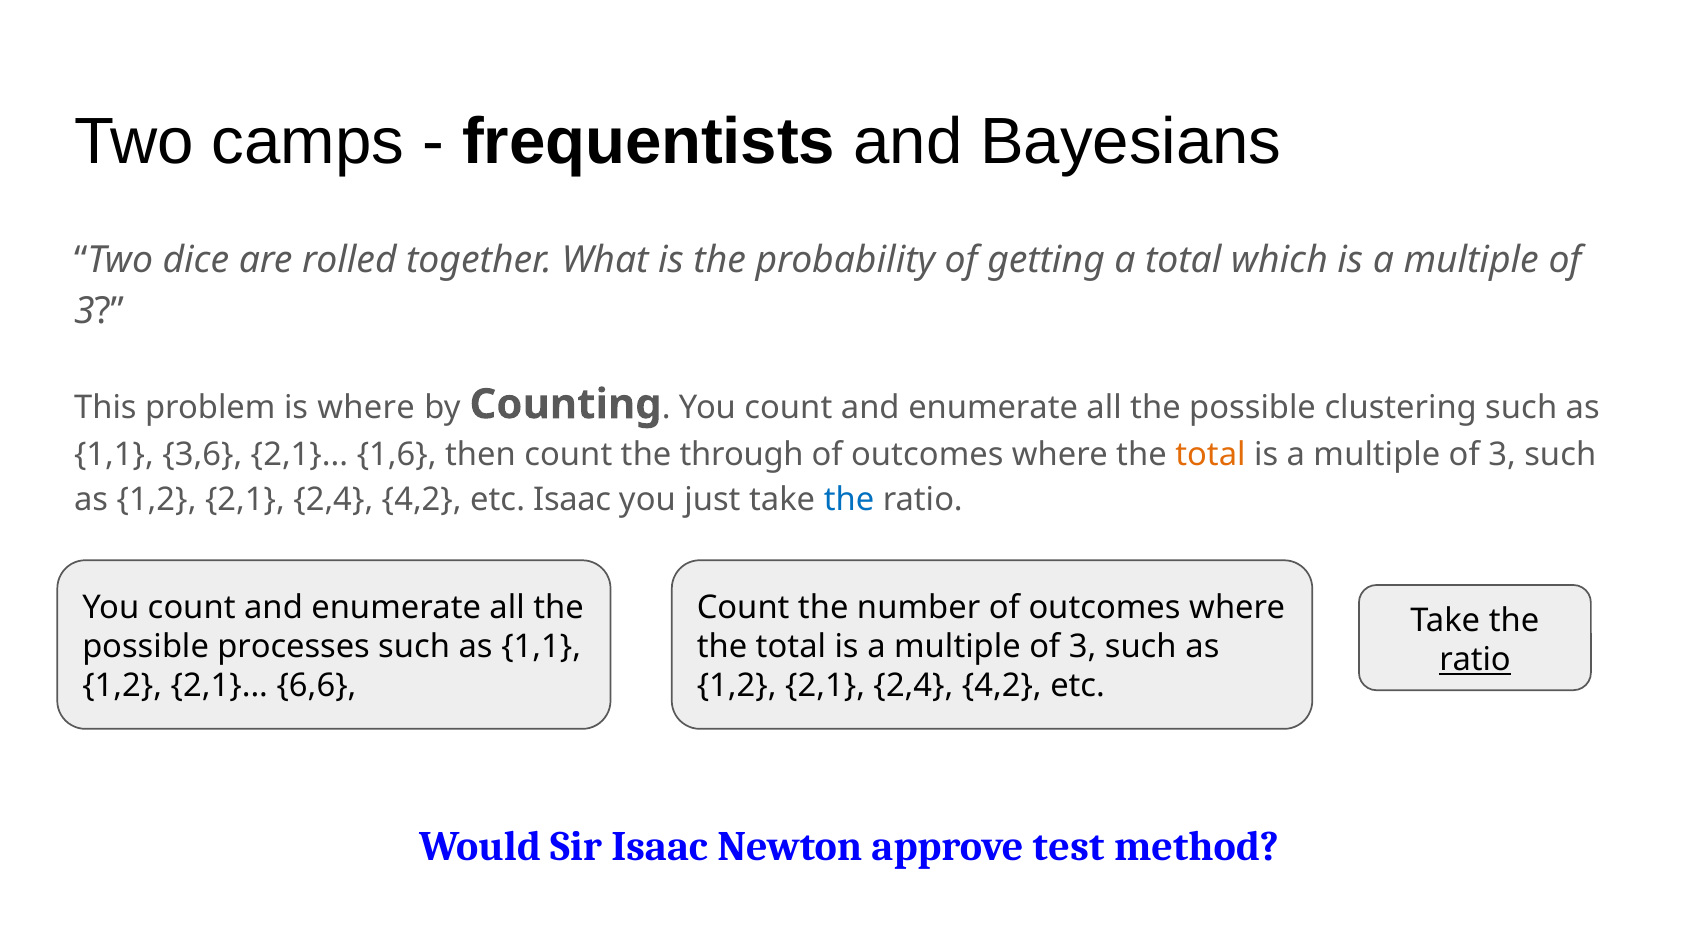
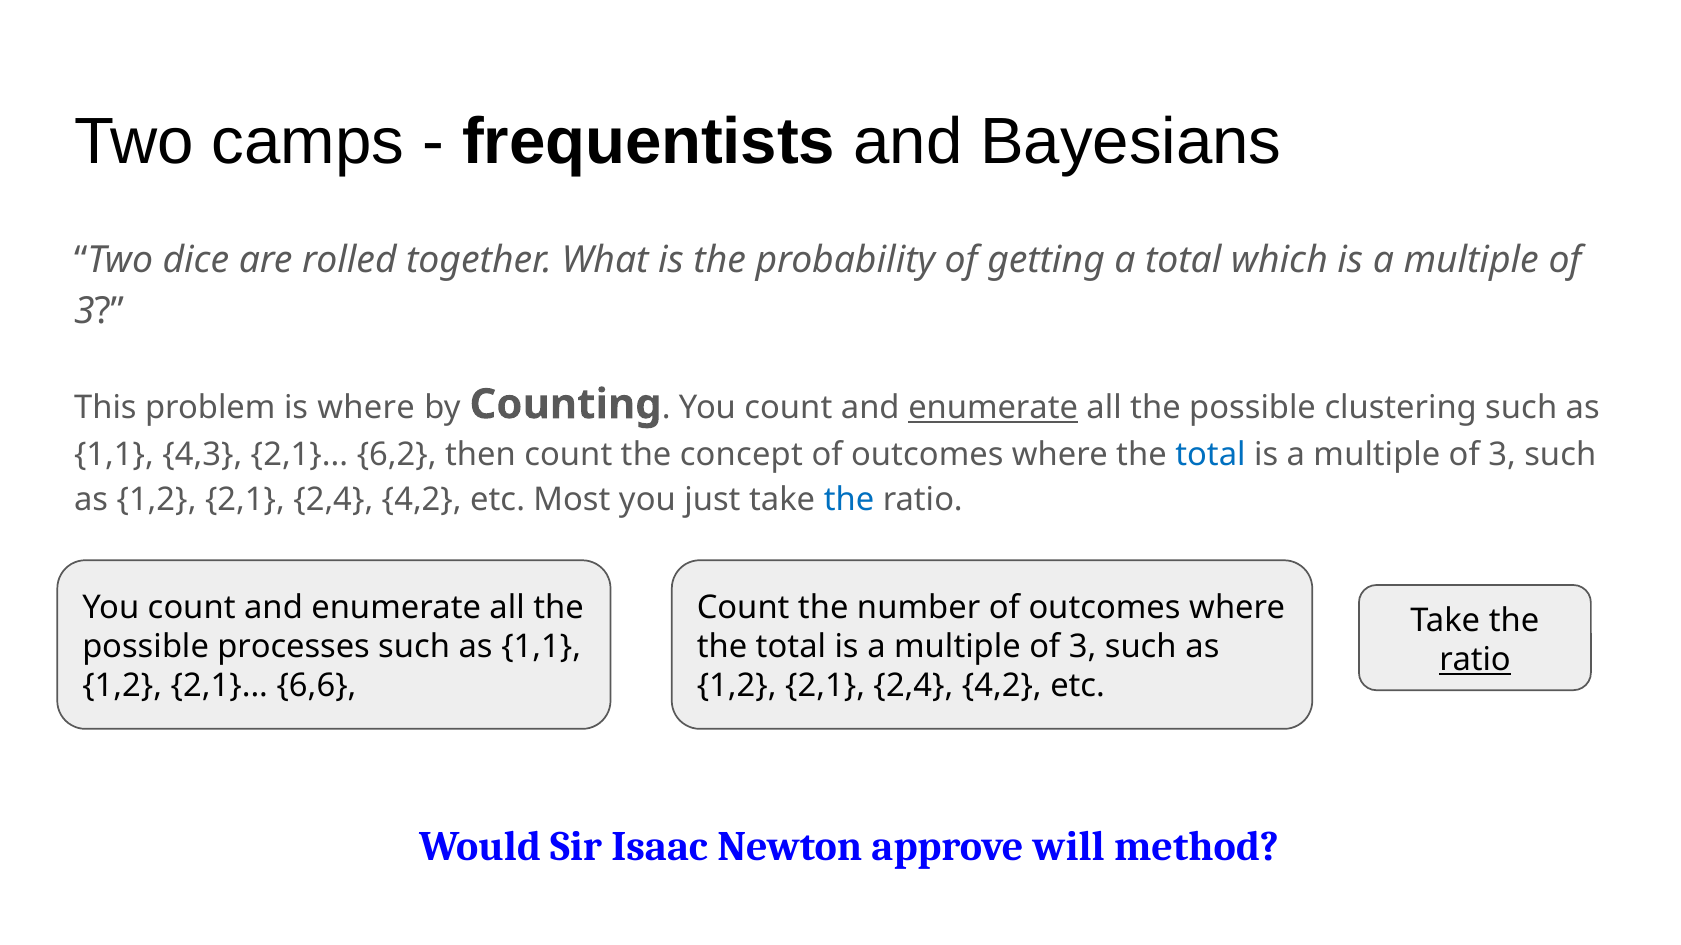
enumerate at (993, 408) underline: none -> present
3,6: 3,6 -> 4,3
1,6: 1,6 -> 6,2
through: through -> concept
total at (1210, 455) colour: orange -> blue
etc Isaac: Isaac -> Most
test: test -> will
